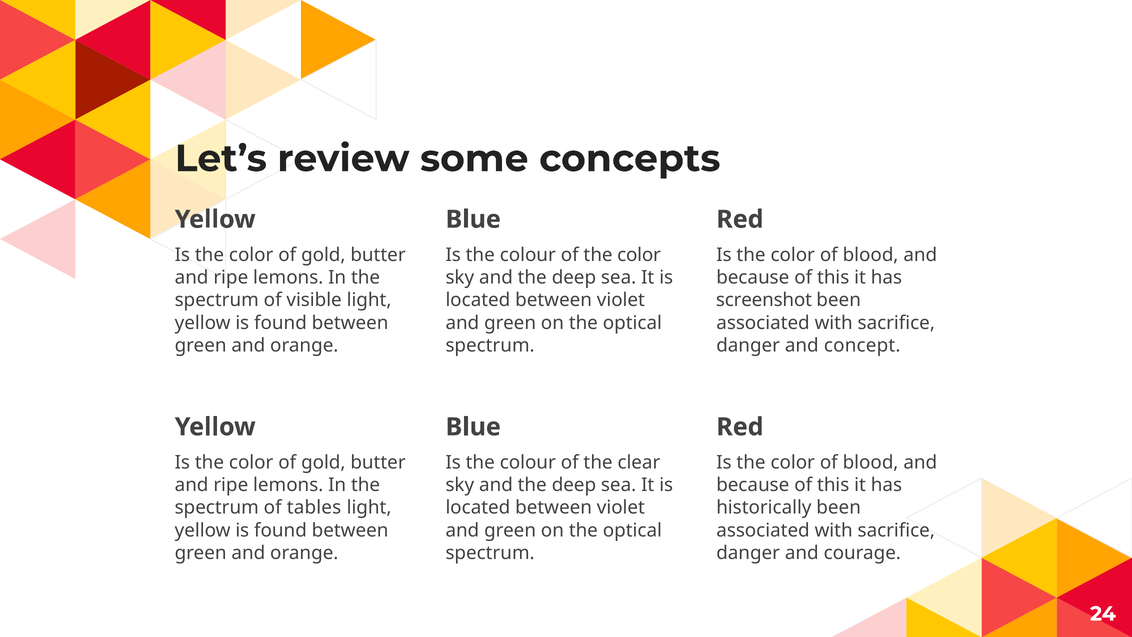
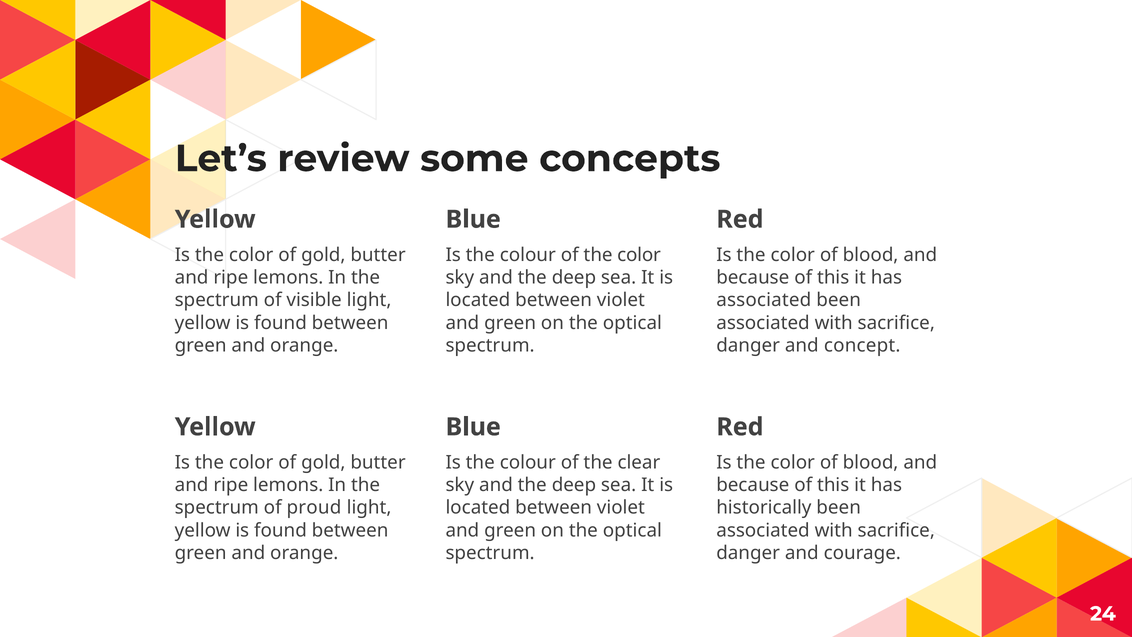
screenshot at (764, 300): screenshot -> associated
tables: tables -> proud
